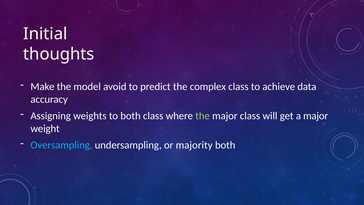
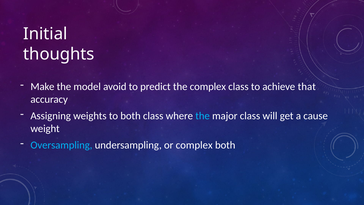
data: data -> that
the at (203, 116) colour: light green -> light blue
a major: major -> cause
or majority: majority -> complex
